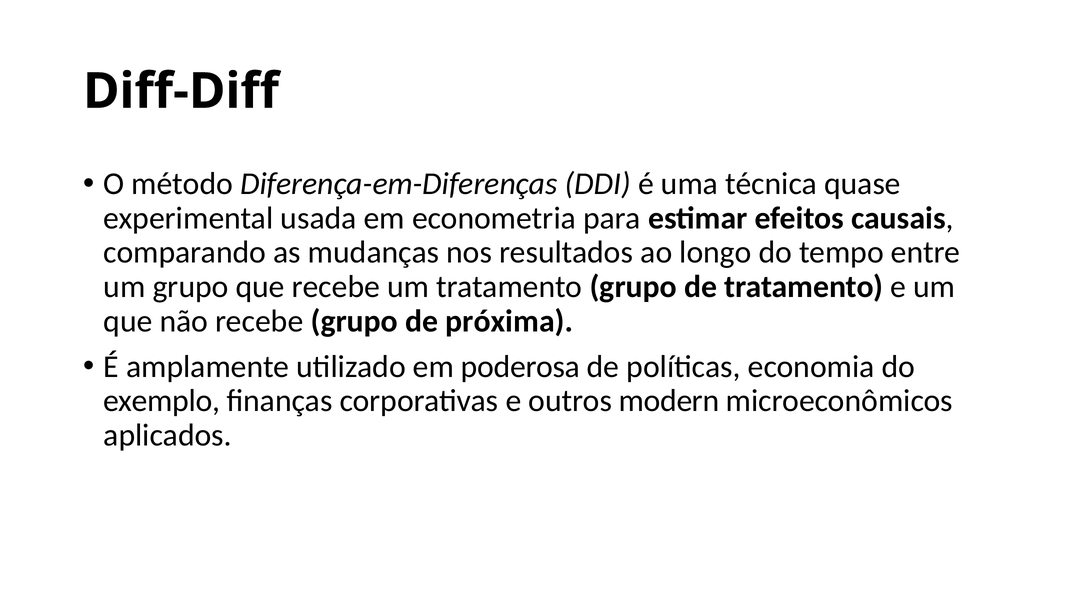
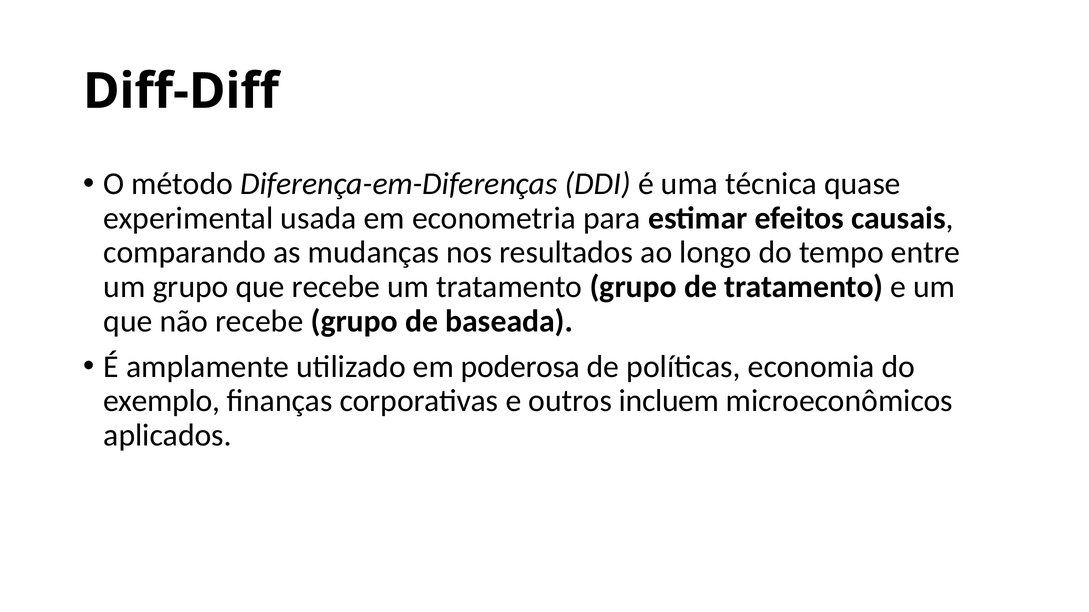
próxima: próxima -> baseada
modern: modern -> incluem
